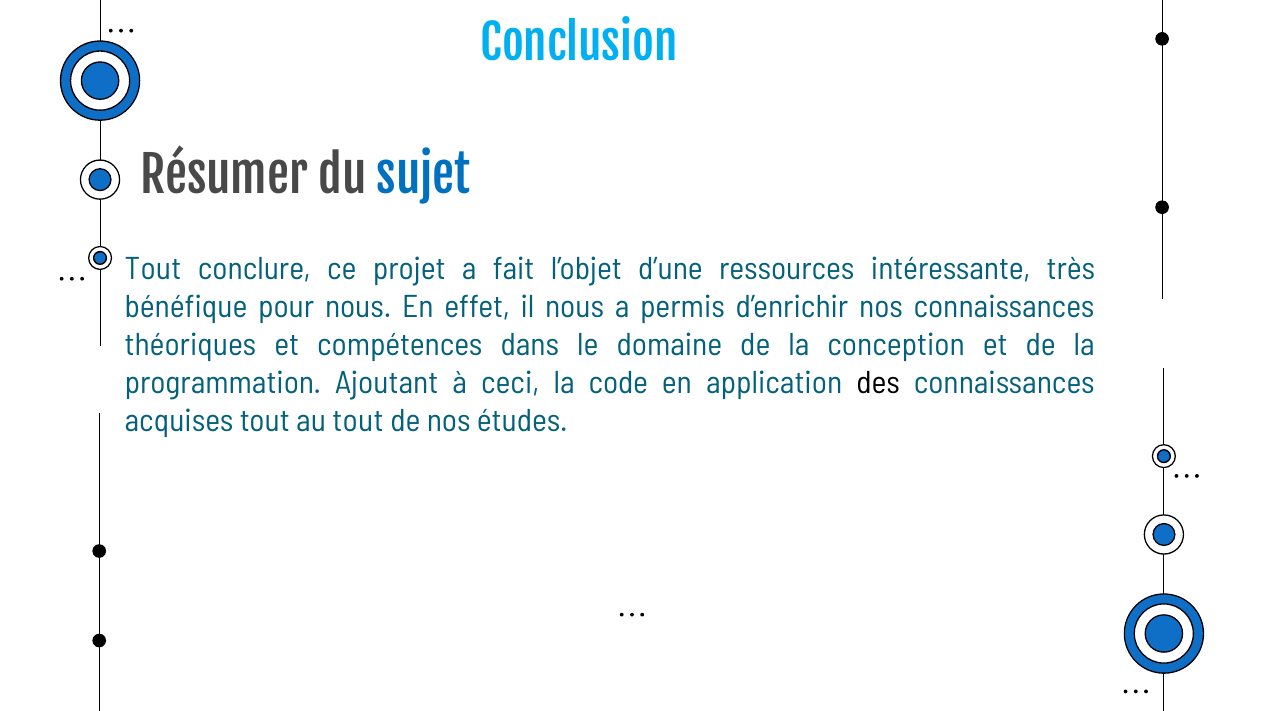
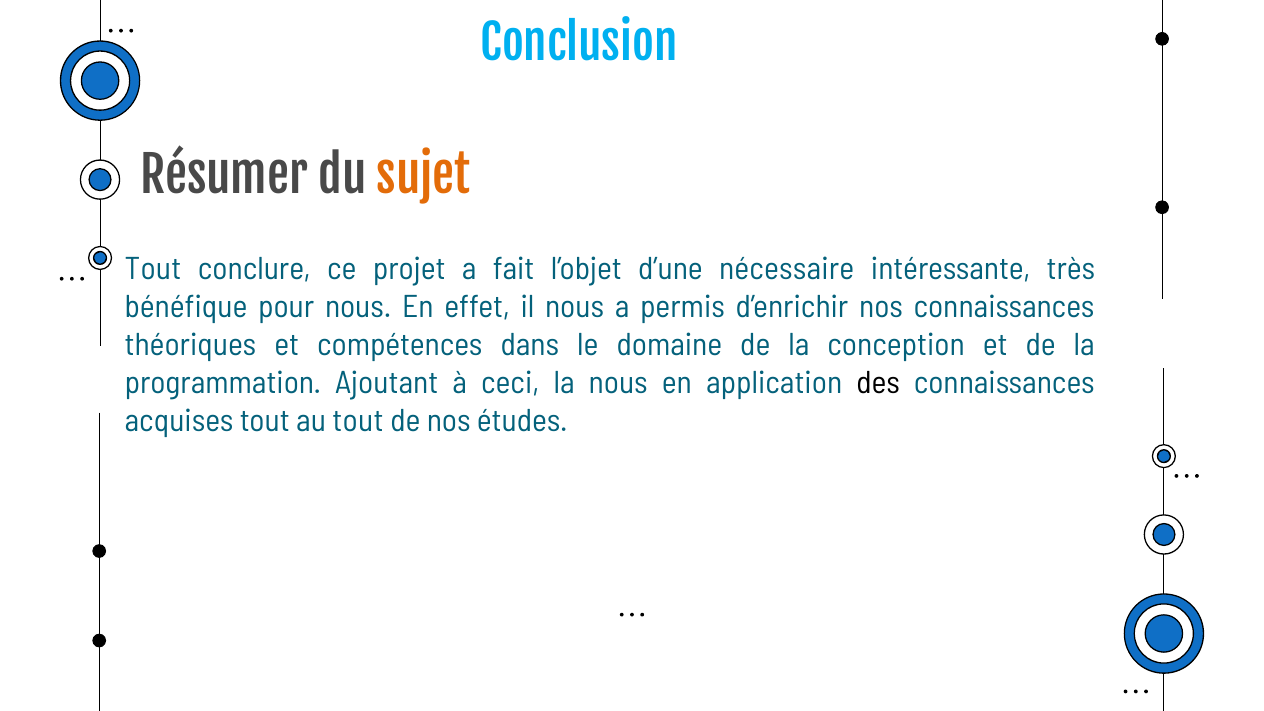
sujet colour: blue -> orange
ressources: ressources -> nécessaire
la code: code -> nous
